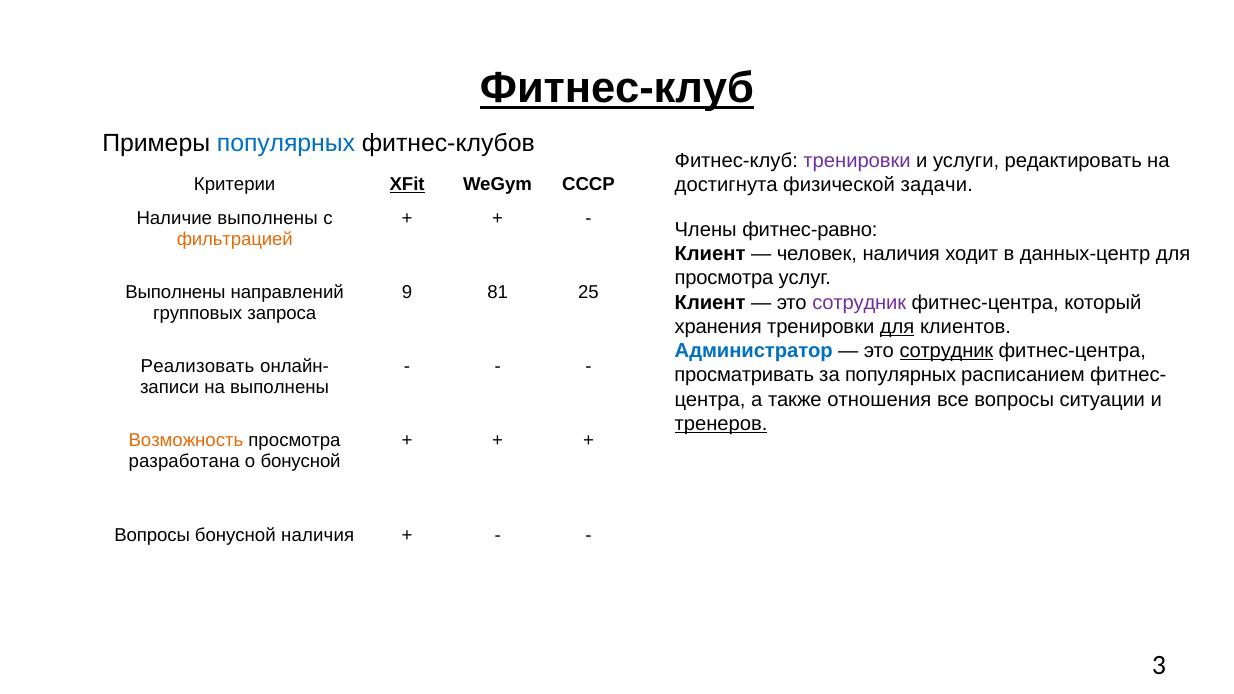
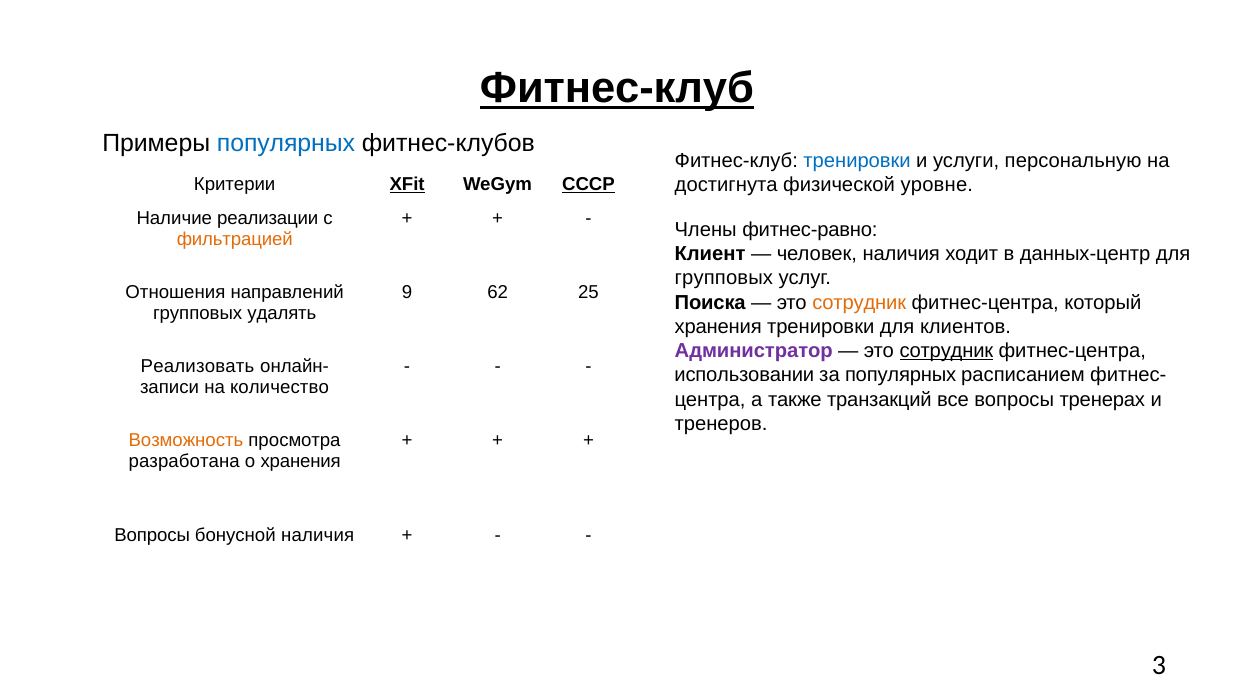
тренировки at (857, 161) colour: purple -> blue
редактировать: редактировать -> персональную
задачи: задачи -> уровне
СССР underline: none -> present
Наличие выполнены: выполнены -> реализации
просмотра at (724, 278): просмотра -> групповых
Выполнены at (176, 292): Выполнены -> Отношения
81: 81 -> 62
Клиент at (710, 302): Клиент -> Поиска
сотрудник at (859, 302) colour: purple -> orange
запроса: запроса -> удалять
для at (897, 327) underline: present -> none
Администратор colour: blue -> purple
просматривать: просматривать -> использовании
на выполнены: выполнены -> количество
отношения: отношения -> транзакций
ситуации: ситуации -> тренерах
тренеров underline: present -> none
о бонусной: бонусной -> хранения
